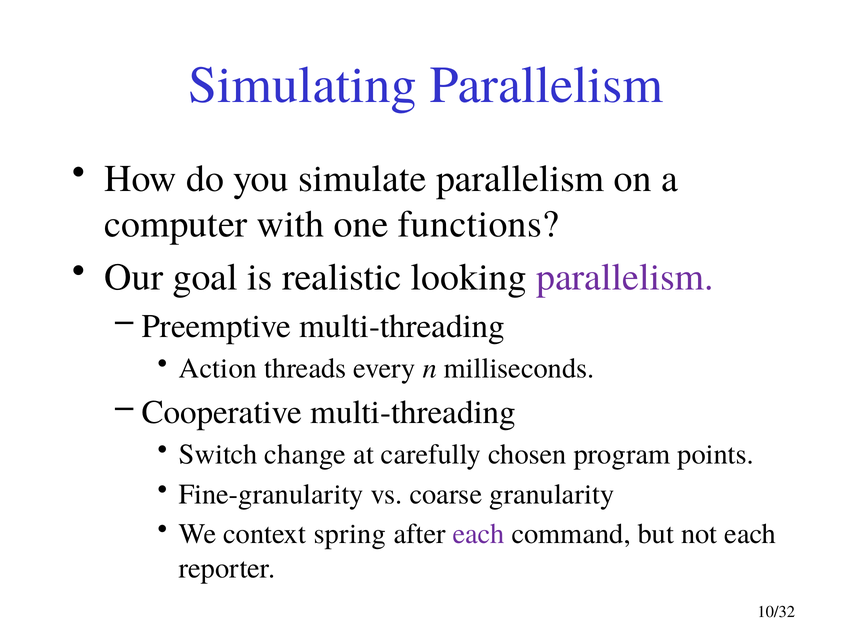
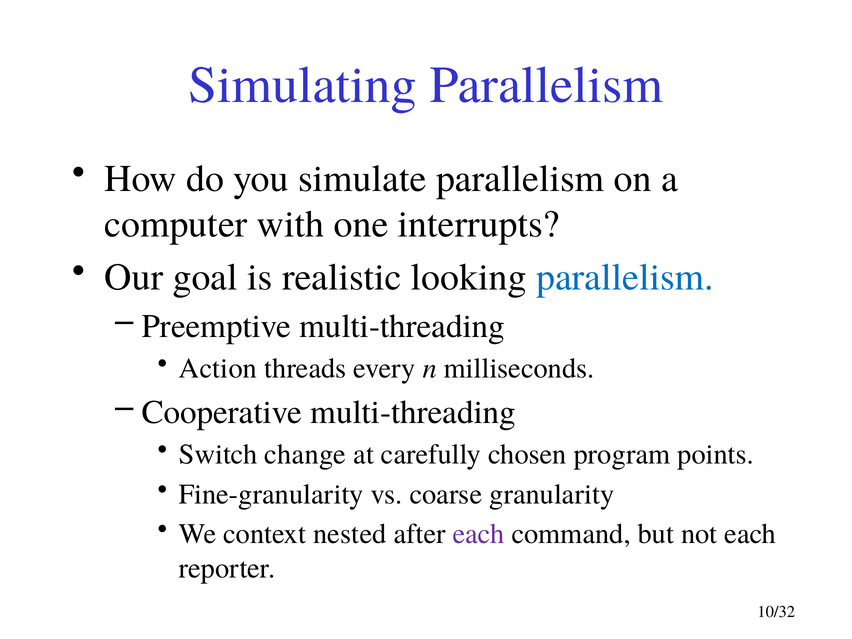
functions: functions -> interrupts
parallelism at (625, 277) colour: purple -> blue
spring: spring -> nested
